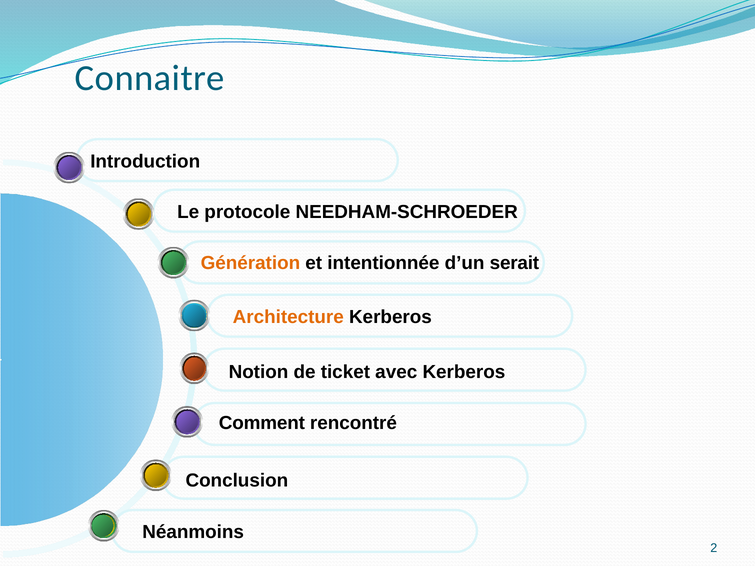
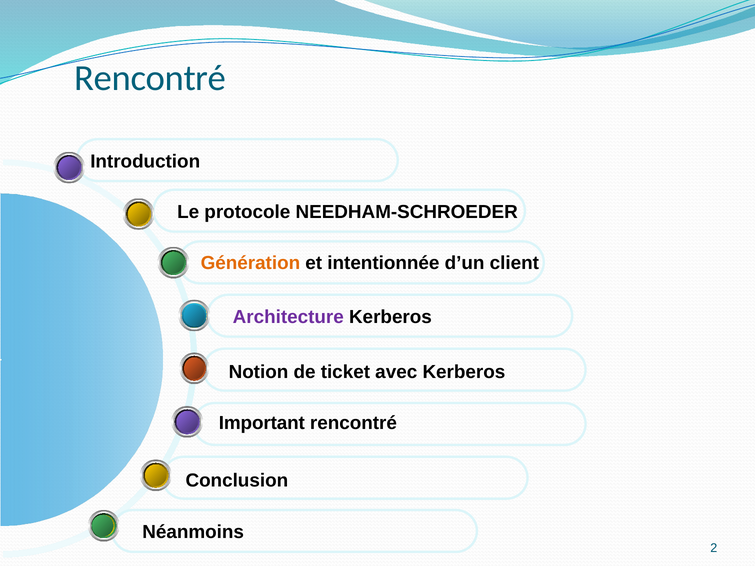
Connaitre at (150, 78): Connaitre -> Rencontré
serait: serait -> client
Architecture colour: orange -> purple
Comment: Comment -> Important
